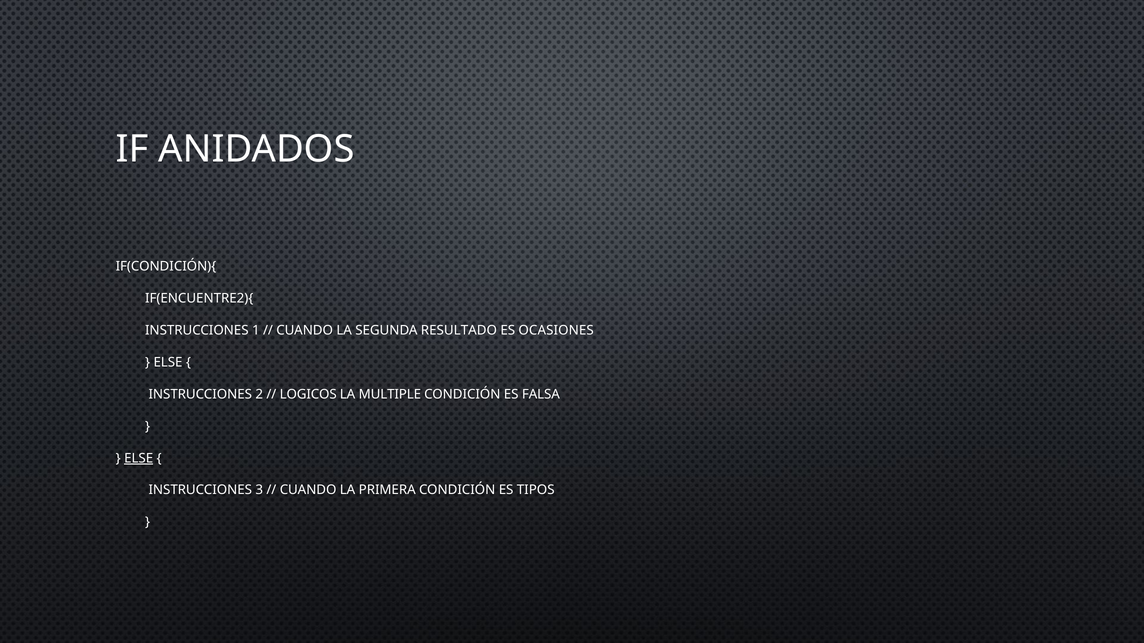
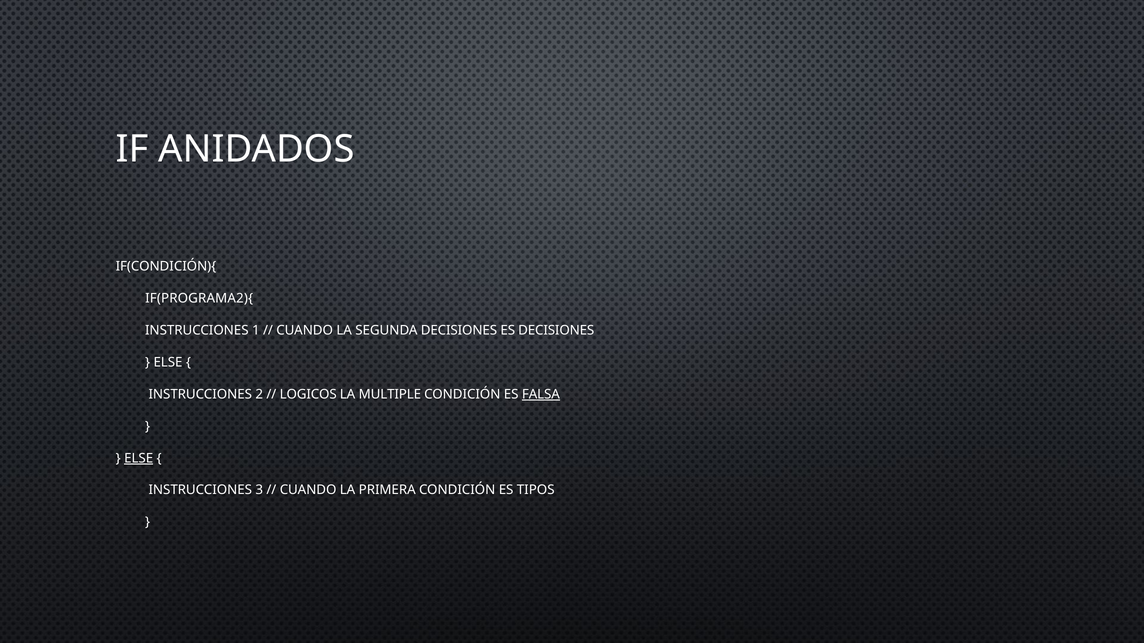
IF(ENCUENTRE2){: IF(ENCUENTRE2){ -> IF(PROGRAMA2){
SEGUNDA RESULTADO: RESULTADO -> DECISIONES
ES OCASIONES: OCASIONES -> DECISIONES
FALSA underline: none -> present
